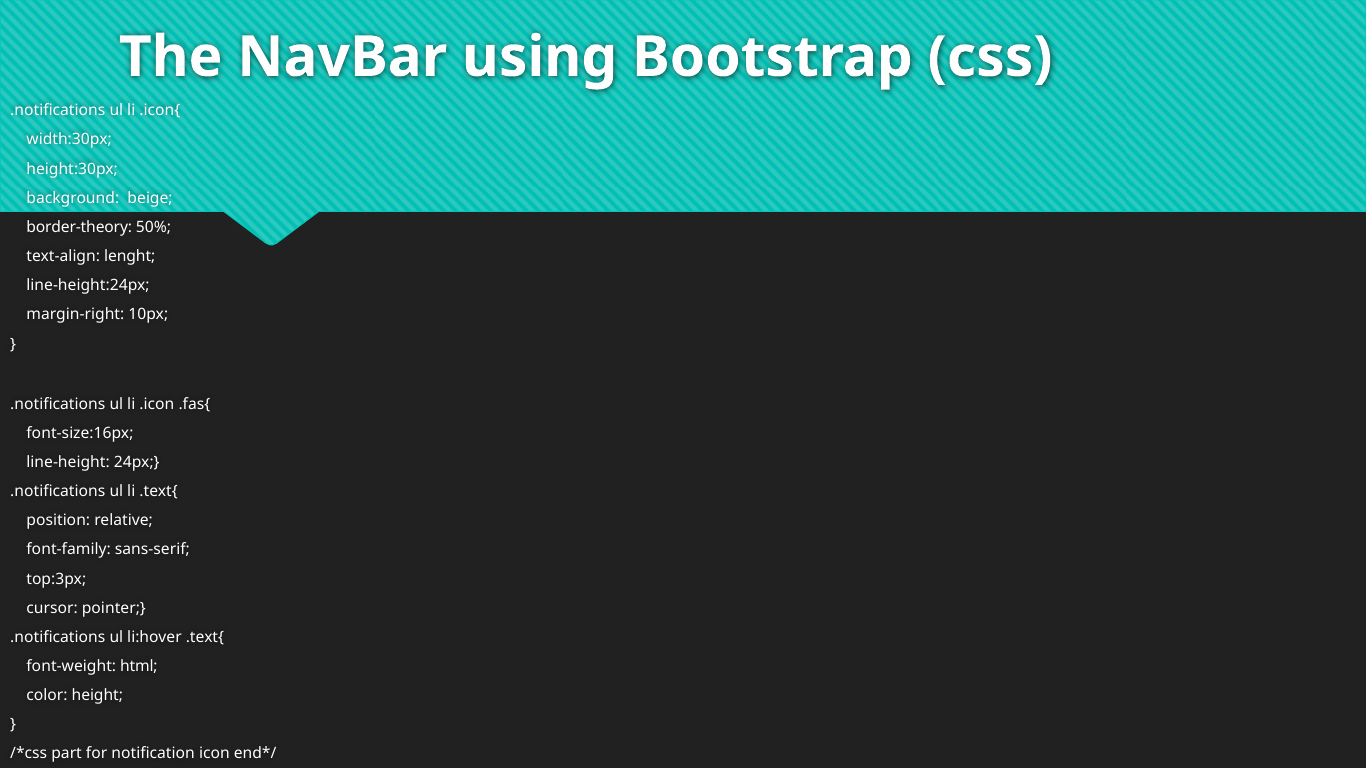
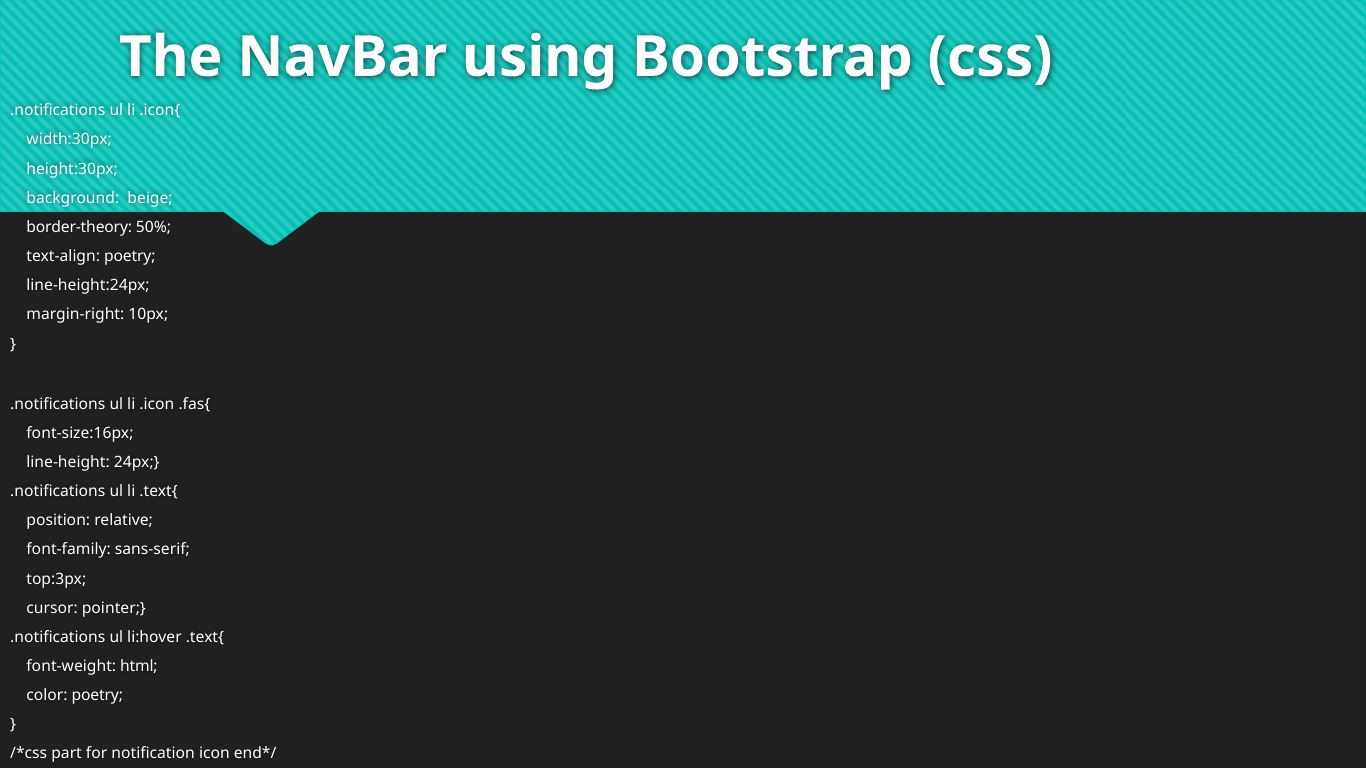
text-align lenght: lenght -> poetry
color height: height -> poetry
